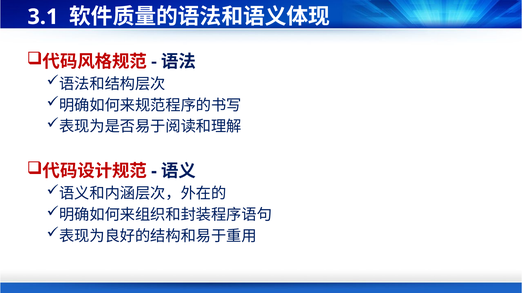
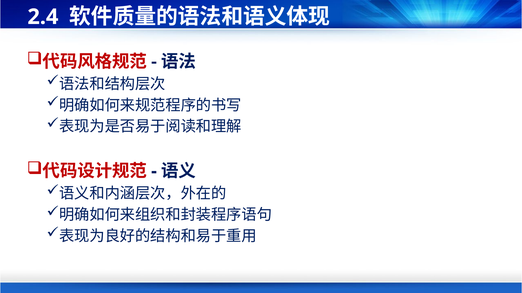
3.1: 3.1 -> 2.4
